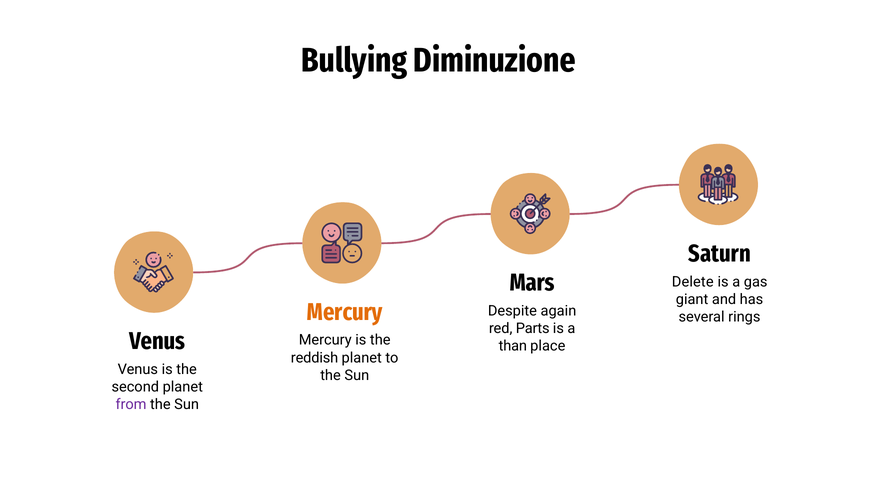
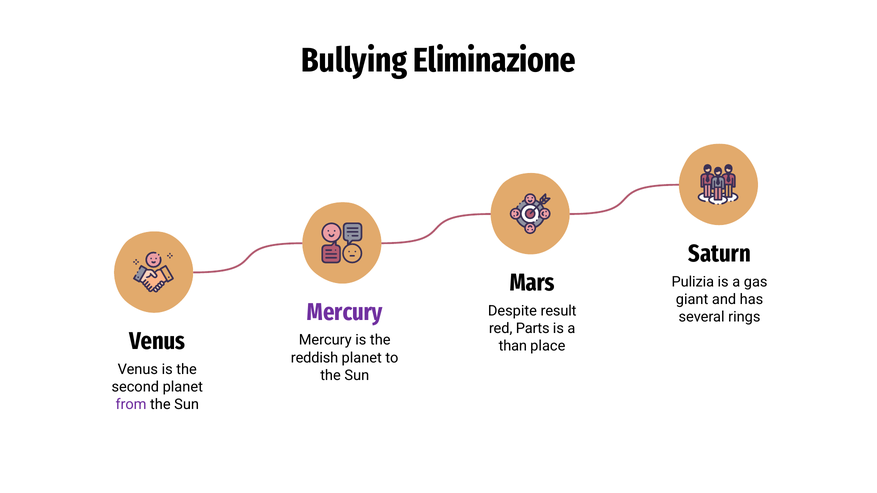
Diminuzione: Diminuzione -> Eliminazione
Delete: Delete -> Pulizia
Mercury at (345, 312) colour: orange -> purple
again: again -> result
